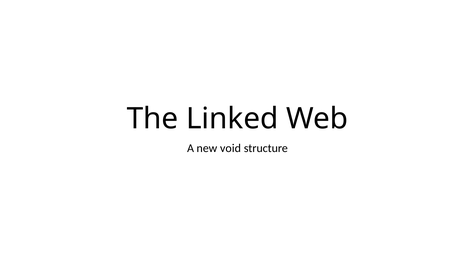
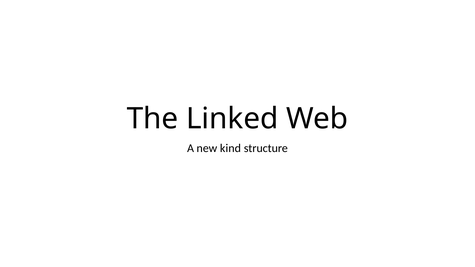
void: void -> kind
